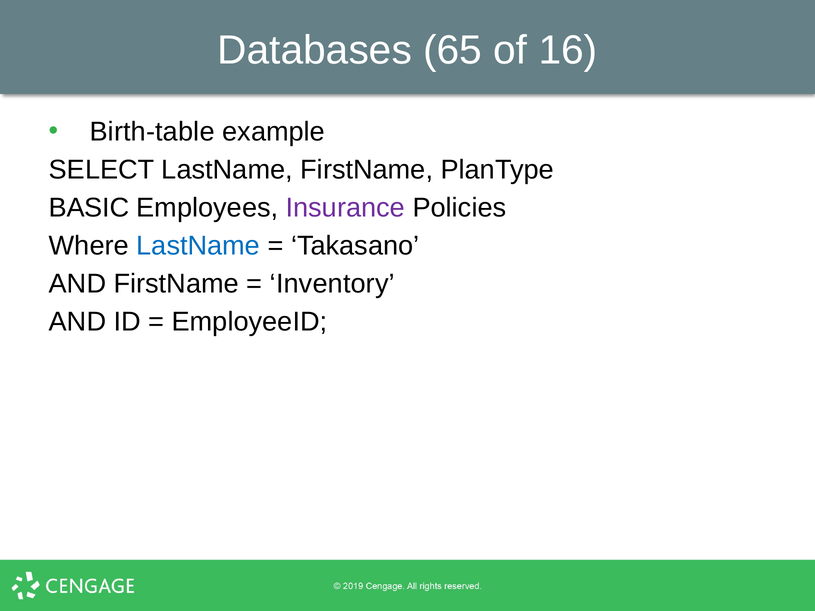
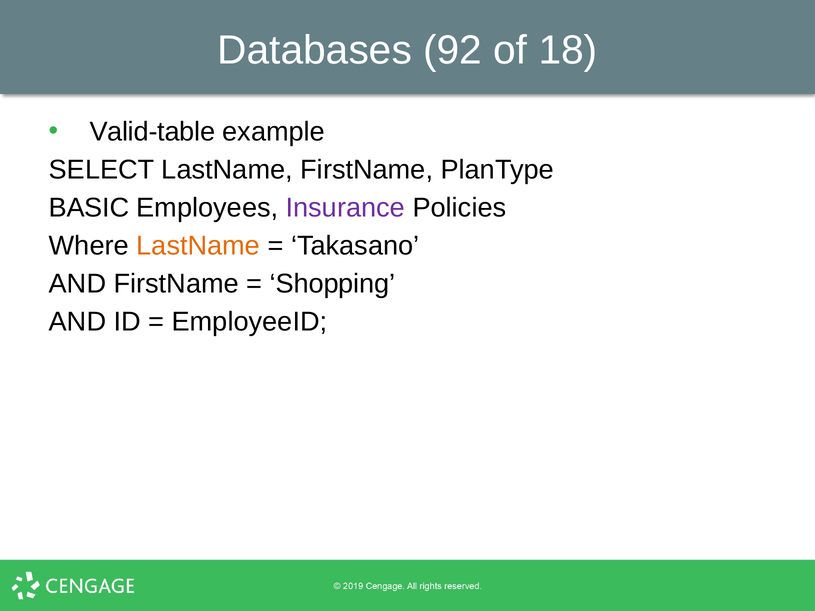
65: 65 -> 92
16: 16 -> 18
Birth-table: Birth-table -> Valid-table
LastName at (198, 246) colour: blue -> orange
Inventory: Inventory -> Shopping
